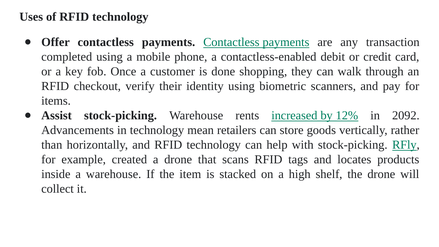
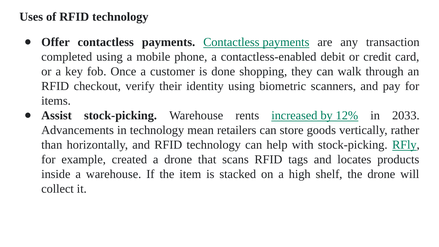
2092: 2092 -> 2033
